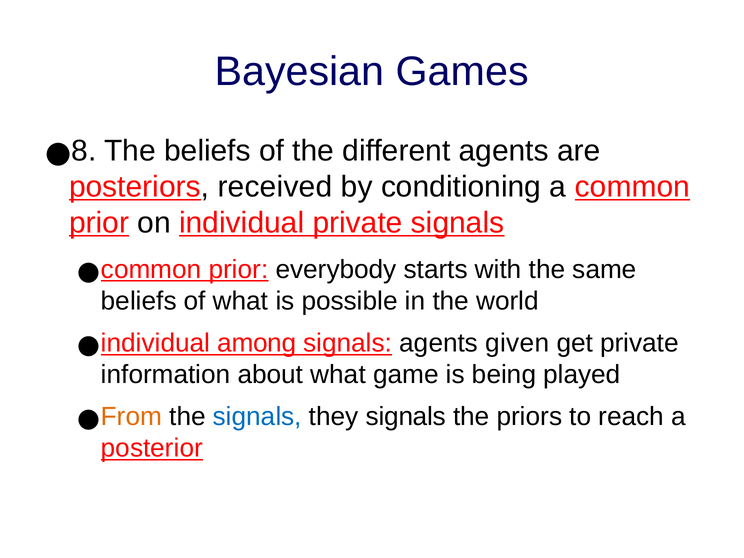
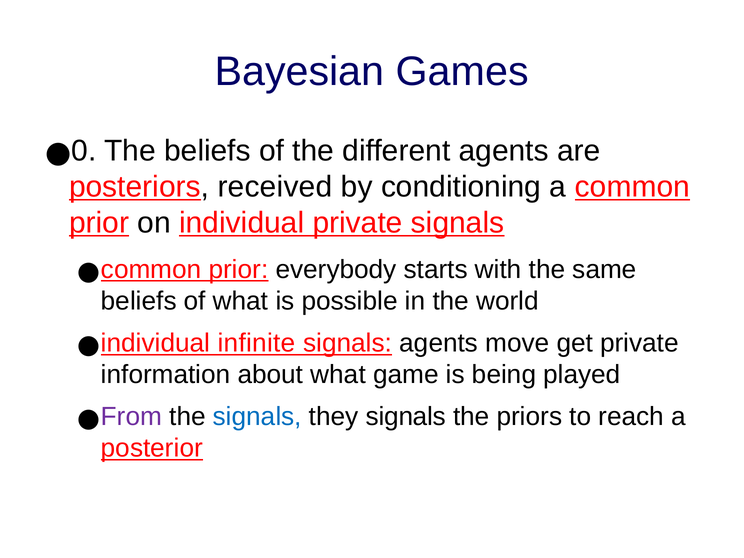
8: 8 -> 0
among: among -> infinite
given: given -> move
From colour: orange -> purple
